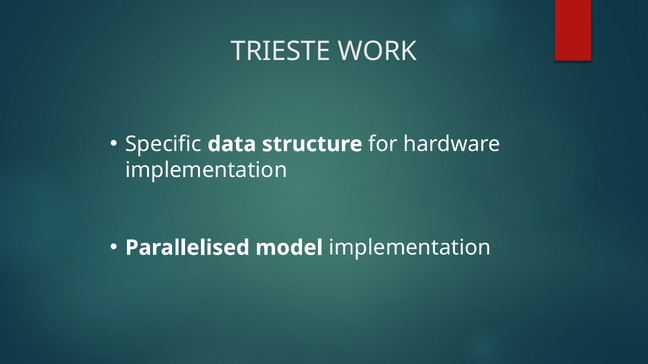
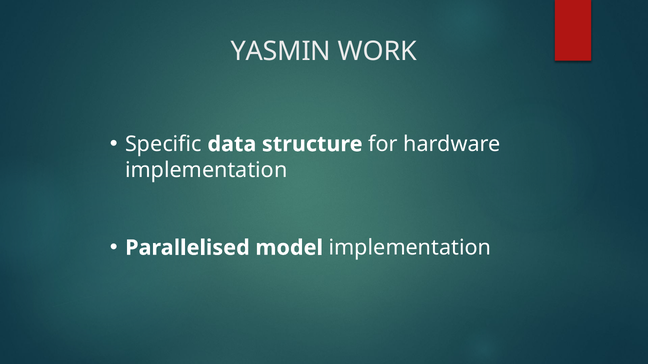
TRIESTE: TRIESTE -> YASMIN
